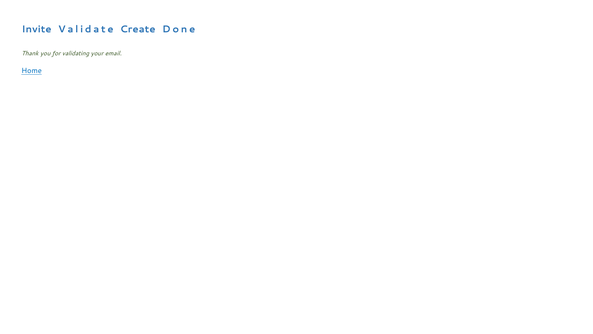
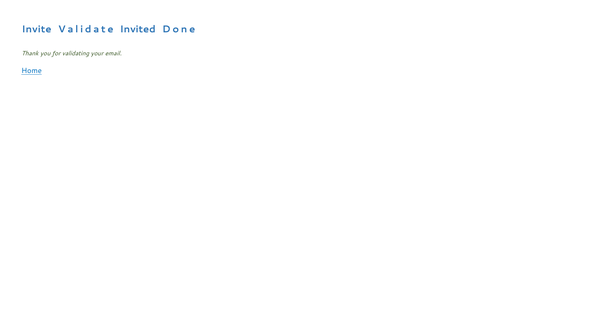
Create: Create -> Invited
